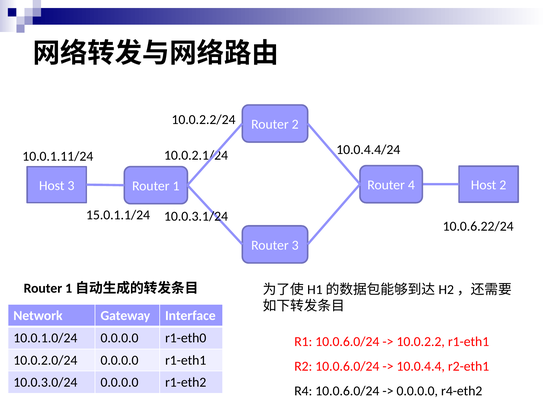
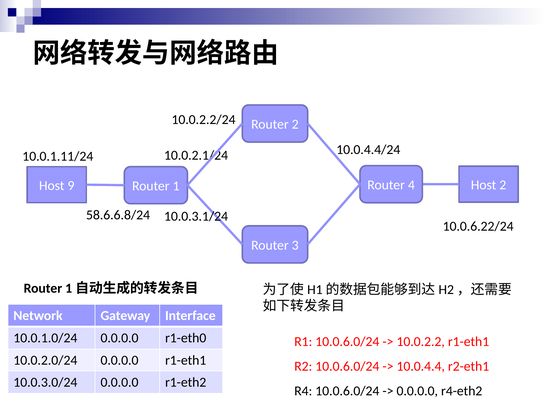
Host 3: 3 -> 9
15.0.1.1/24: 15.0.1.1/24 -> 58.6.6.8/24
